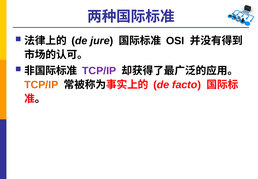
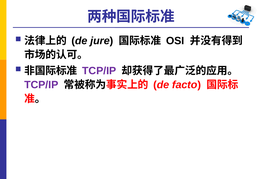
TCP/IP at (41, 85) colour: orange -> purple
